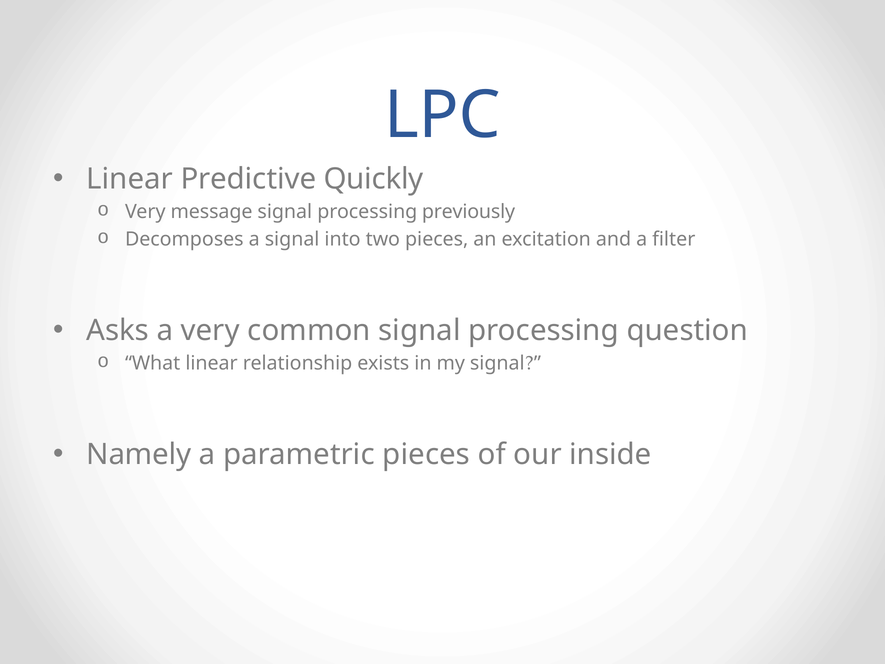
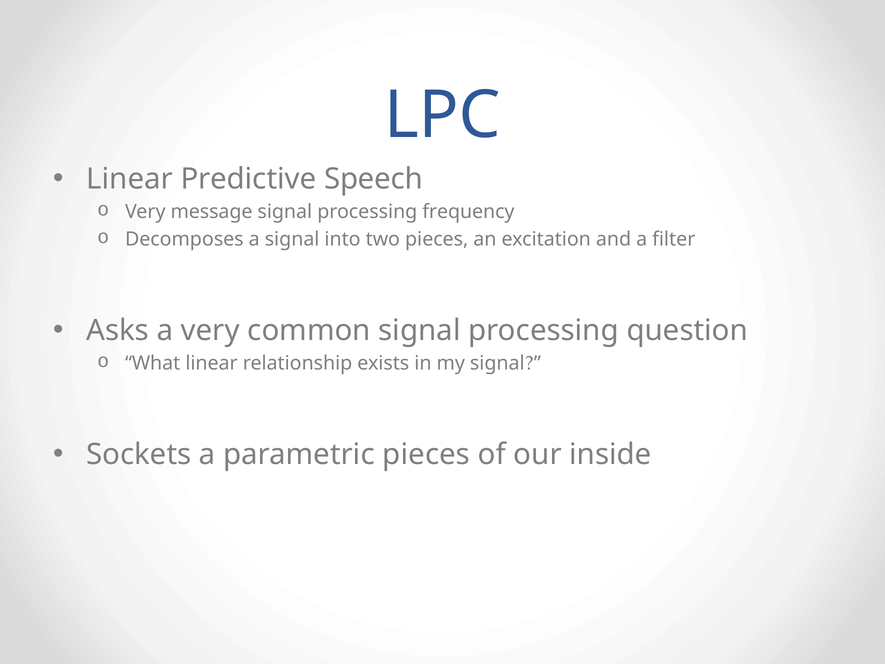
Quickly: Quickly -> Speech
previously: previously -> frequency
Namely: Namely -> Sockets
